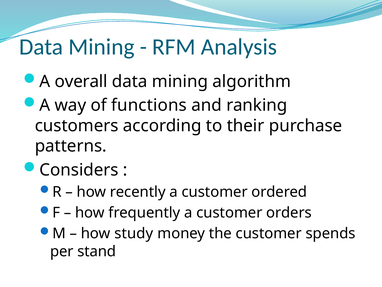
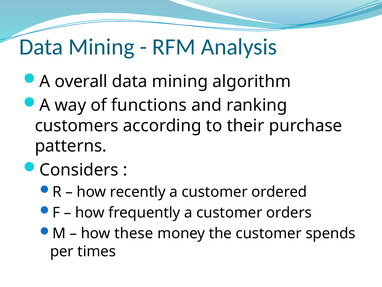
study: study -> these
stand: stand -> times
